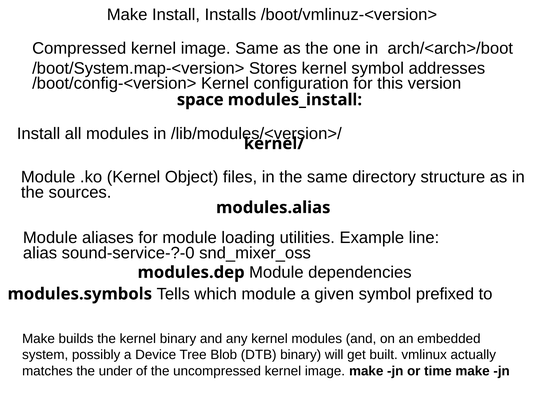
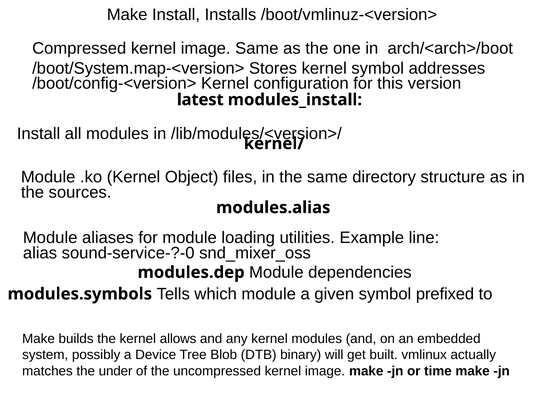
space: space -> latest
kernel binary: binary -> allows
